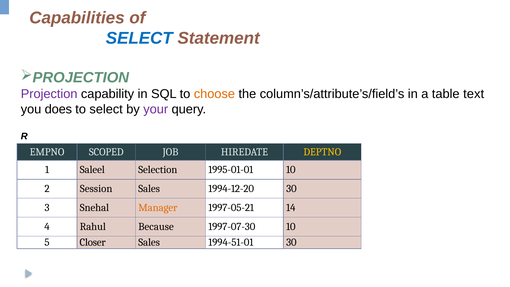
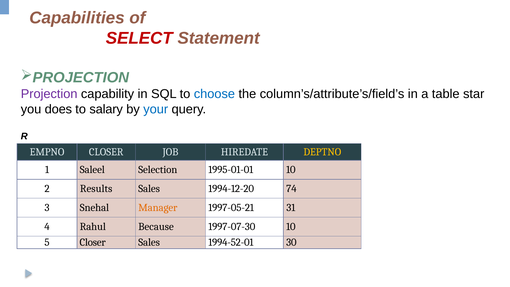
SELECT at (139, 38) colour: blue -> red
choose colour: orange -> blue
text: text -> star
to select: select -> salary
your colour: purple -> blue
EMPNO SCOPED: SCOPED -> CLOSER
Session: Session -> Results
1994-12-20 30: 30 -> 74
14: 14 -> 31
1994-51-01: 1994-51-01 -> 1994-52-01
